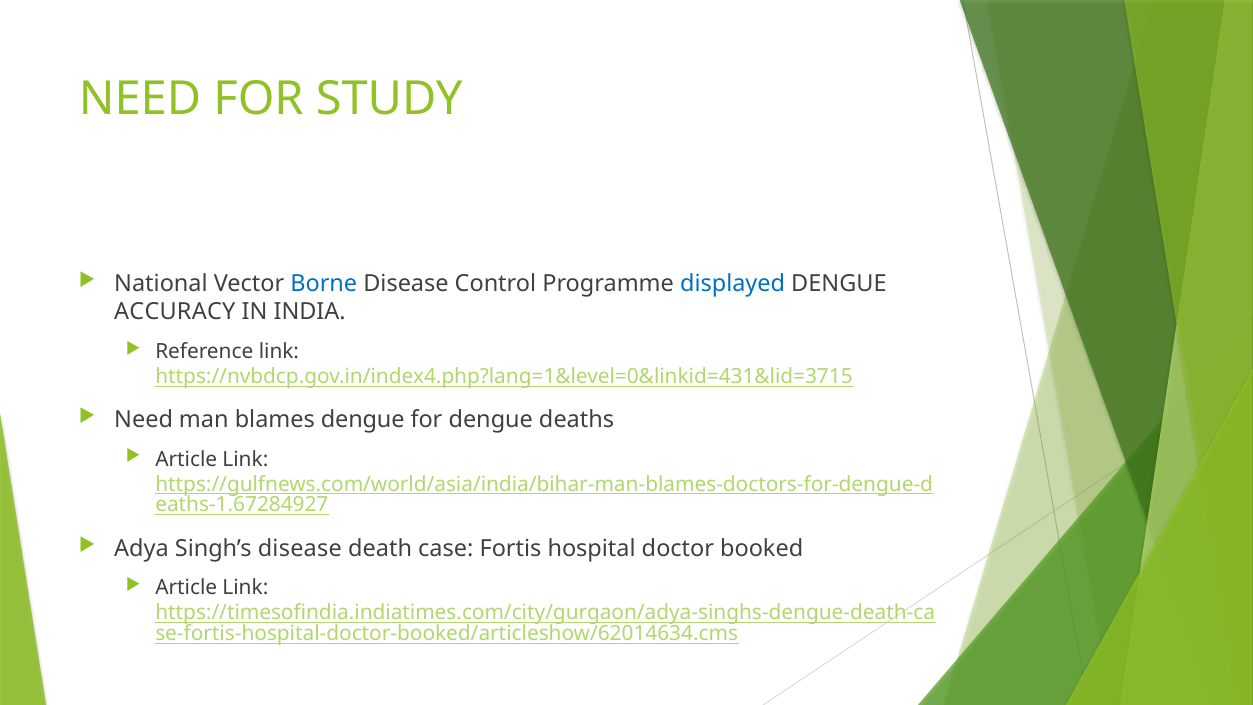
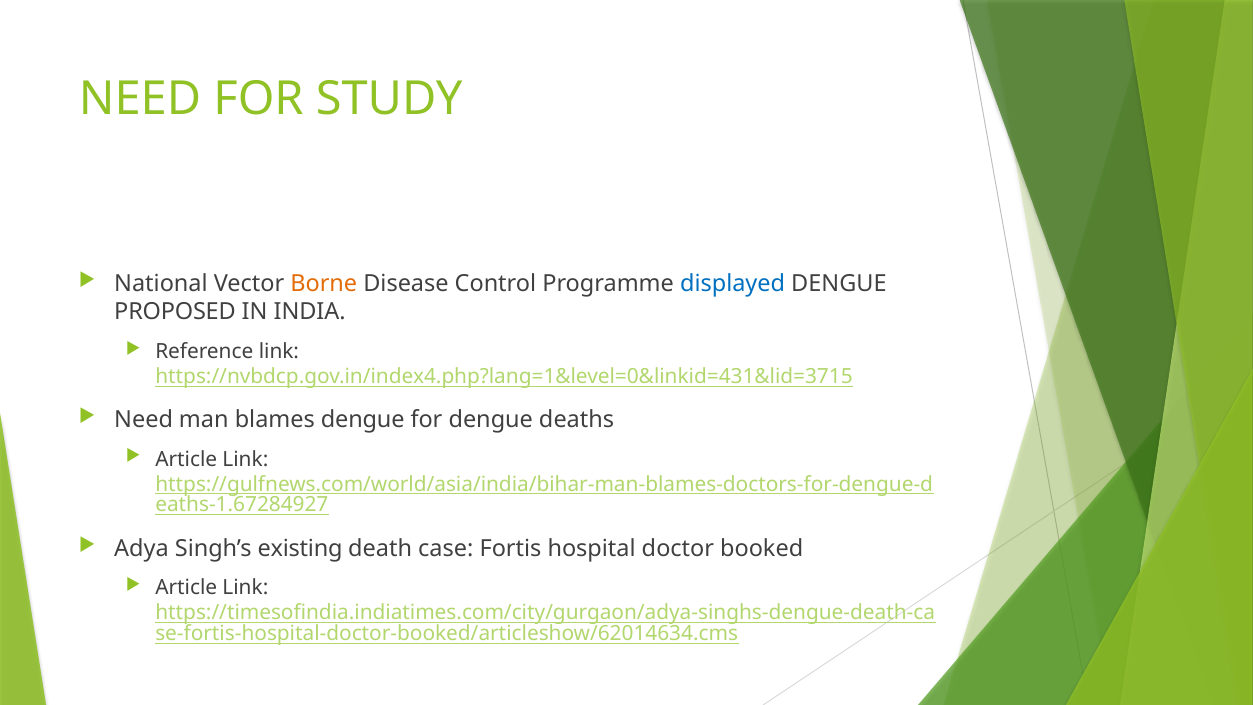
Borne colour: blue -> orange
ACCURACY: ACCURACY -> PROPOSED
Singh’s disease: disease -> existing
